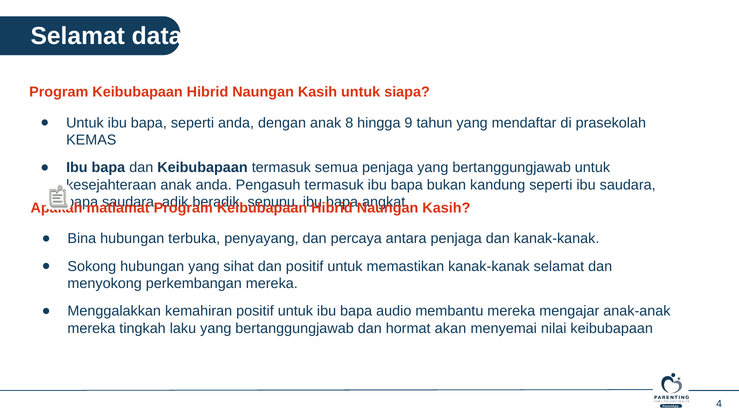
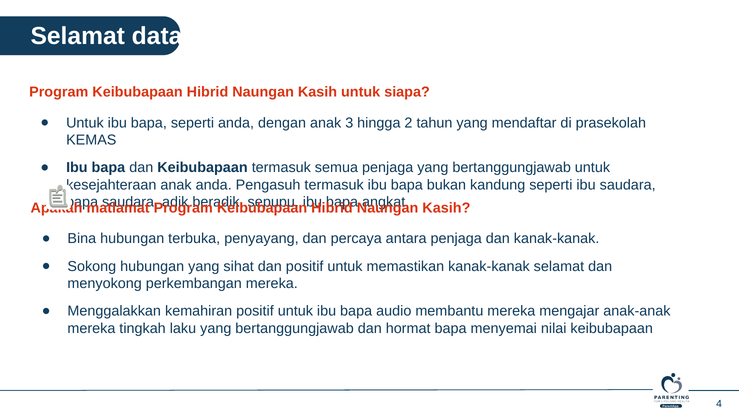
8: 8 -> 3
9: 9 -> 2
hormat akan: akan -> bapa
